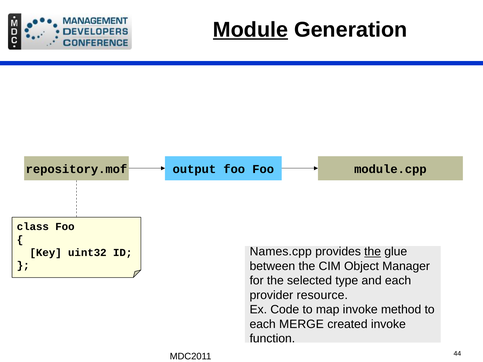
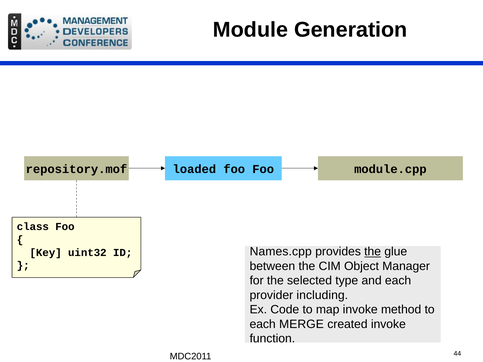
Module underline: present -> none
output: output -> loaded
resource: resource -> including
